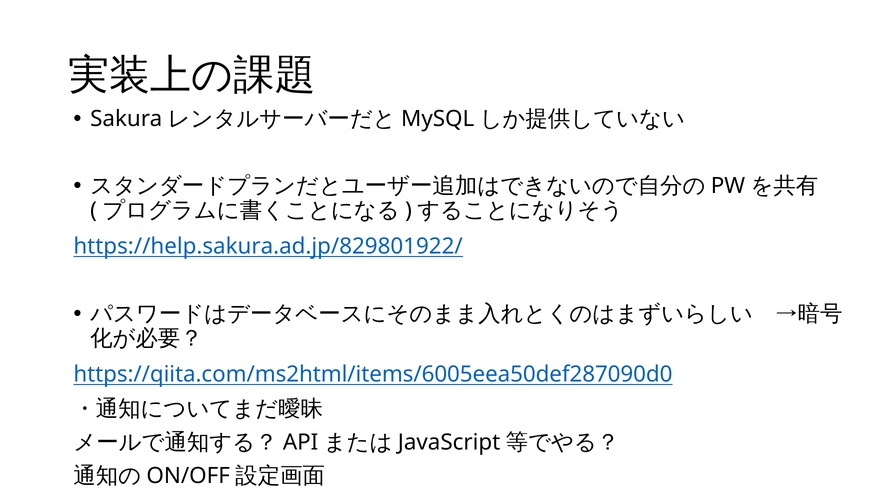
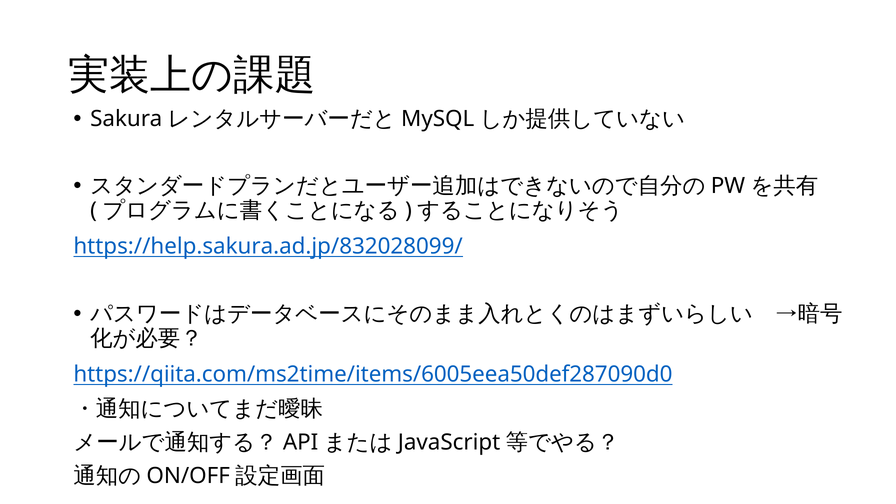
https://help.sakura.ad.jp/829801922/: https://help.sakura.ad.jp/829801922/ -> https://help.sakura.ad.jp/832028099/
https://qiita.com/ms2html/items/6005eea50def287090d0: https://qiita.com/ms2html/items/6005eea50def287090d0 -> https://qiita.com/ms2time/items/6005eea50def287090d0
